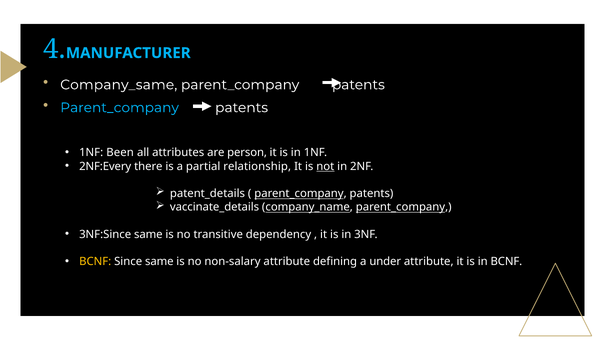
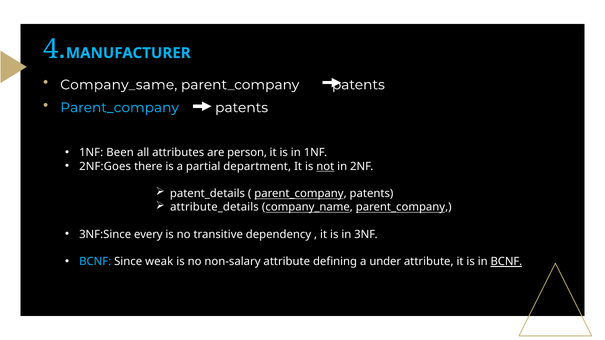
2NF:Every: 2NF:Every -> 2NF:Goes
relationship: relationship -> department
vaccinate_details: vaccinate_details -> attribute_details
3NF:Since same: same -> every
BCNF at (95, 262) colour: yellow -> light blue
Since same: same -> weak
BCNF at (506, 262) underline: none -> present
